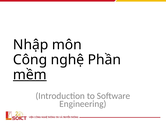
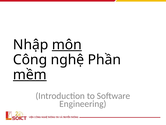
môn underline: none -> present
